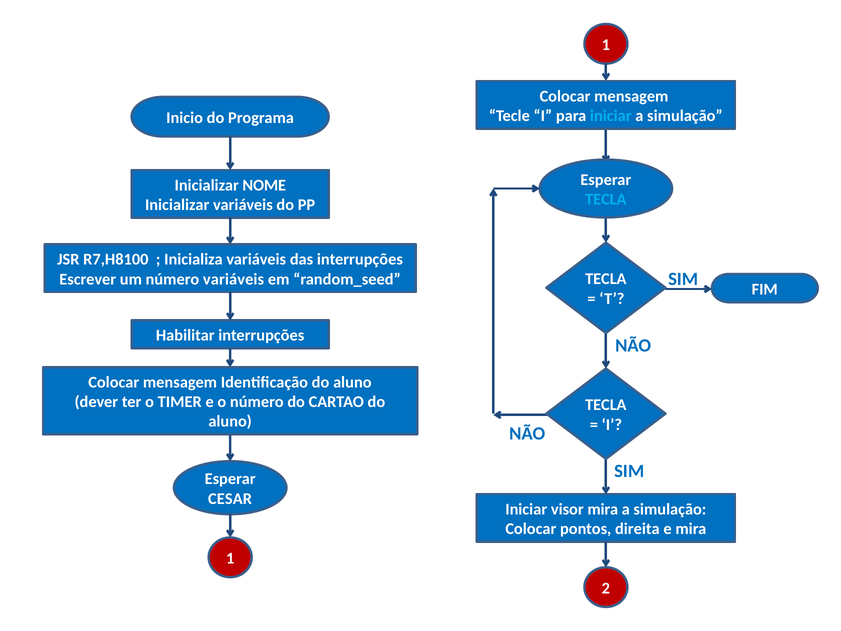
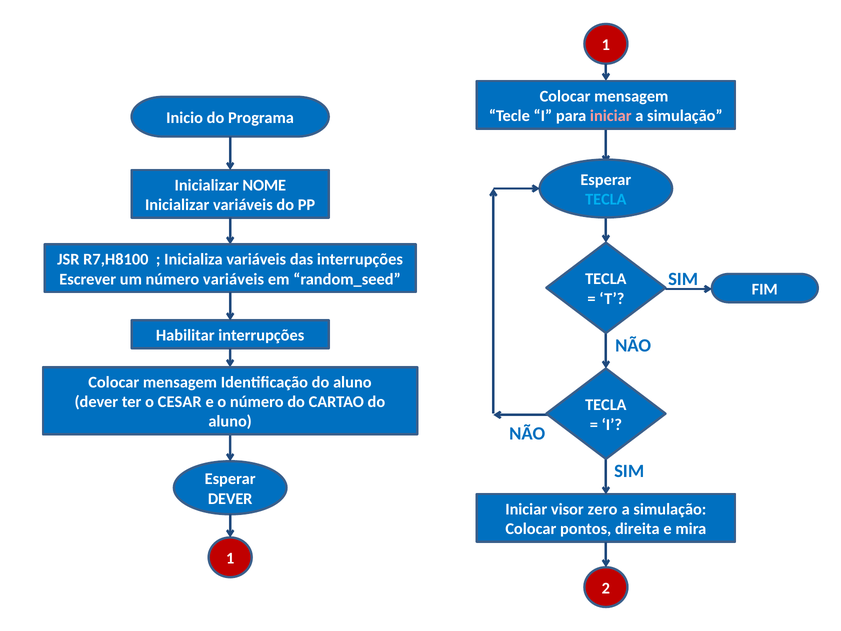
iniciar at (611, 116) colour: light blue -> pink
TIMER: TIMER -> CESAR
CESAR at (230, 498): CESAR -> DEVER
visor mira: mira -> zero
